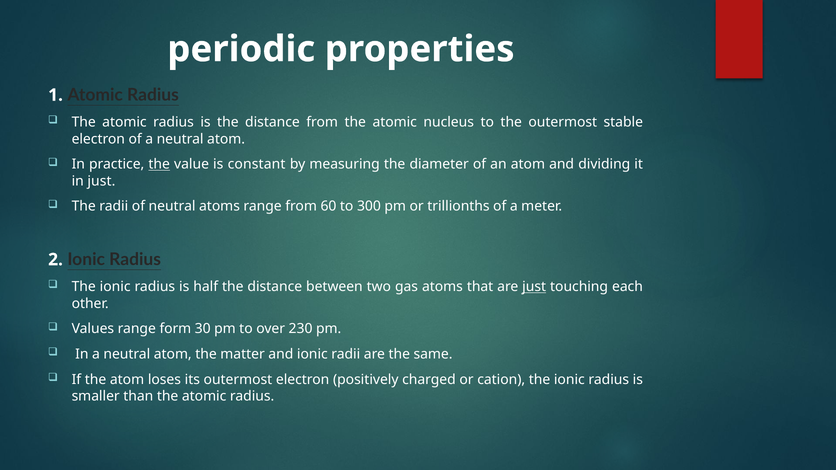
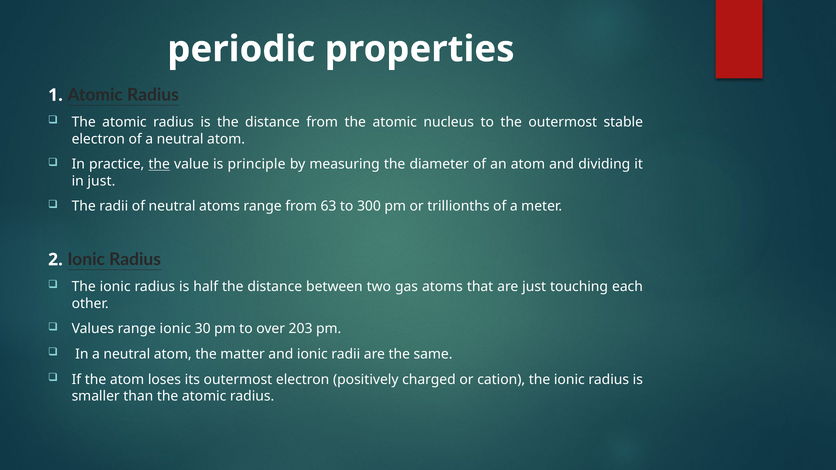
constant: constant -> principle
60: 60 -> 63
just at (534, 287) underline: present -> none
range form: form -> ionic
230: 230 -> 203
